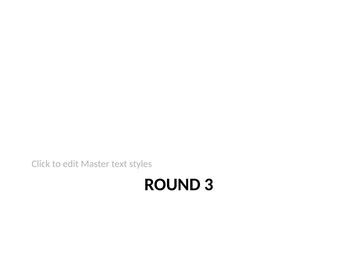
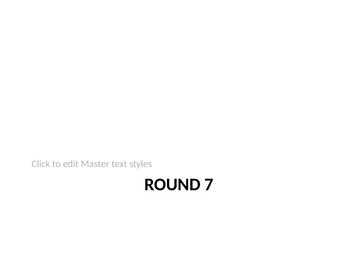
3: 3 -> 7
